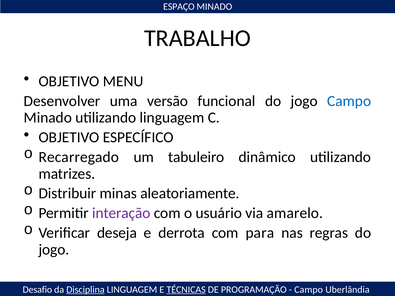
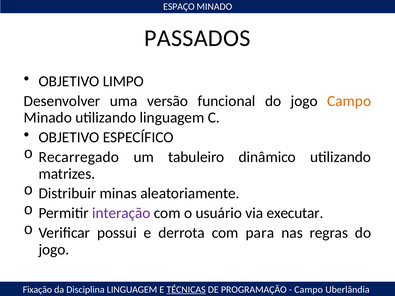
TRABALHO: TRABALHO -> PASSADOS
MENU: MENU -> LIMPO
Campo at (349, 101) colour: blue -> orange
amarelo: amarelo -> executar
deseja: deseja -> possui
Desafio: Desafio -> Fixação
Disciplina underline: present -> none
